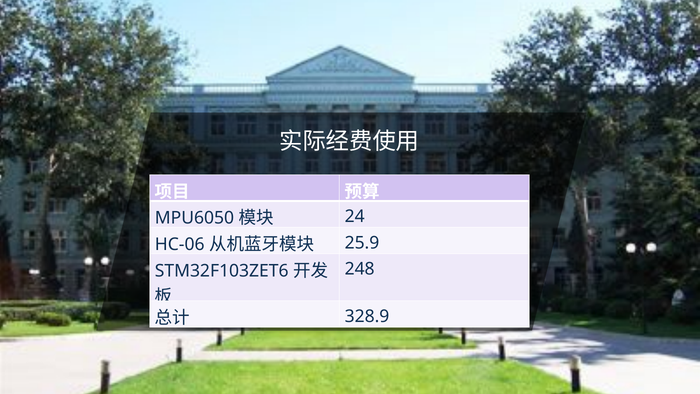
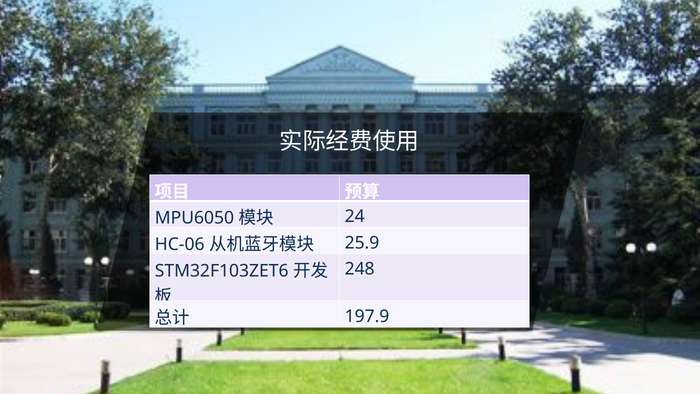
328.9: 328.9 -> 197.9
